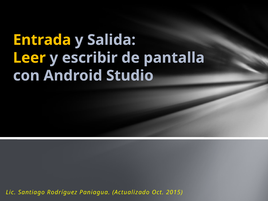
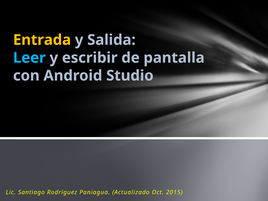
Leer colour: yellow -> light blue
